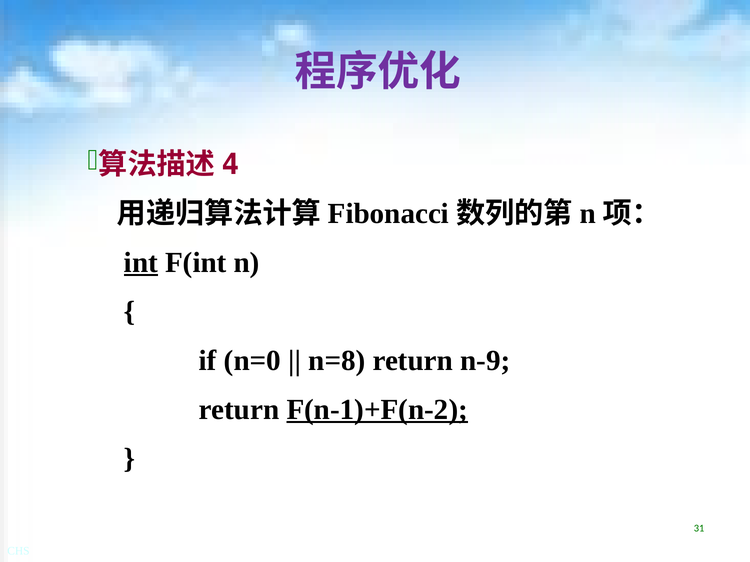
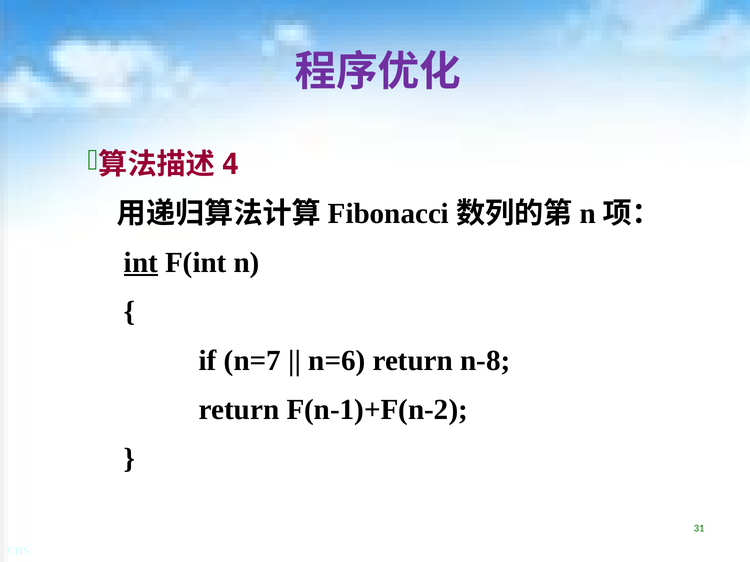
n=0: n=0 -> n=7
n=8: n=8 -> n=6
n-9: n-9 -> n-8
F(n-1)+F(n-2 underline: present -> none
